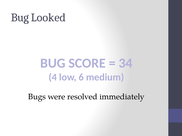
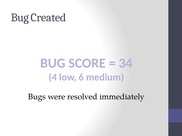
Looked: Looked -> Created
